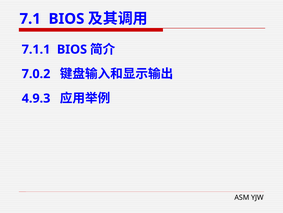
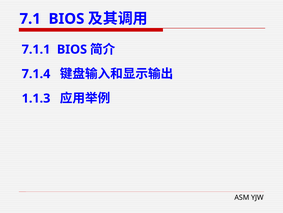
7.0.2: 7.0.2 -> 7.1.4
4.9.3: 4.9.3 -> 1.1.3
